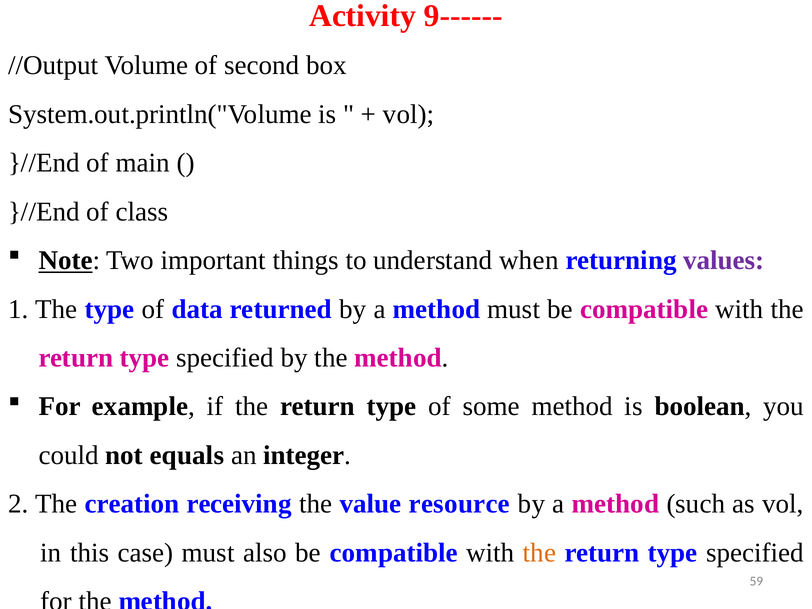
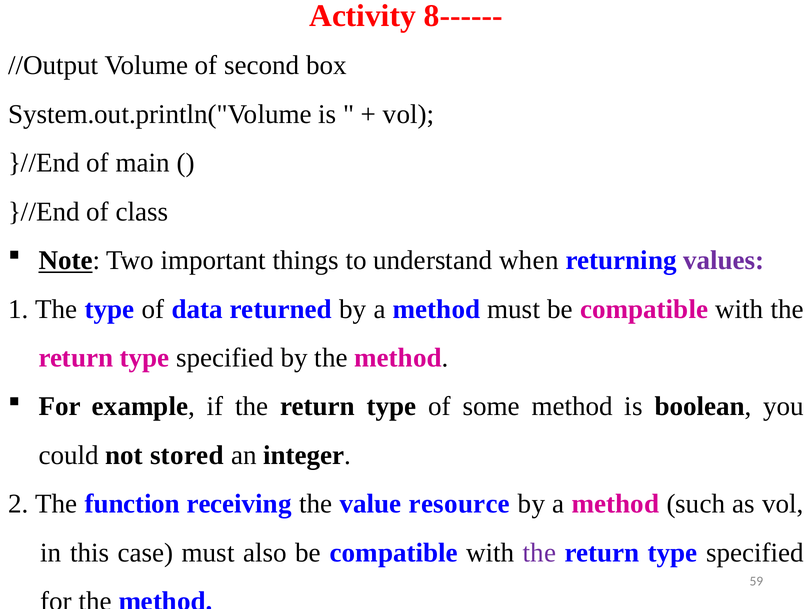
9------: 9------ -> 8------
equals: equals -> stored
creation: creation -> function
the at (540, 553) colour: orange -> purple
